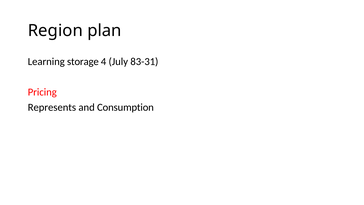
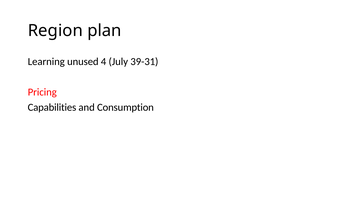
storage: storage -> unused
83-31: 83-31 -> 39-31
Represents: Represents -> Capabilities
